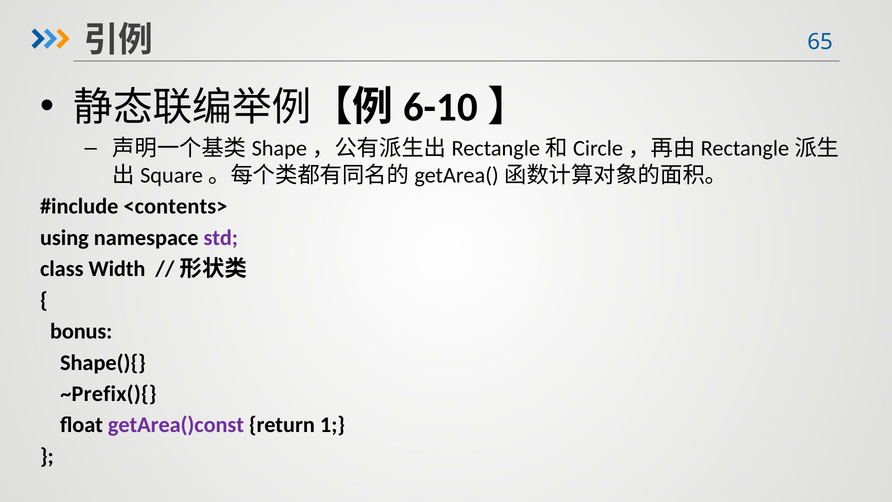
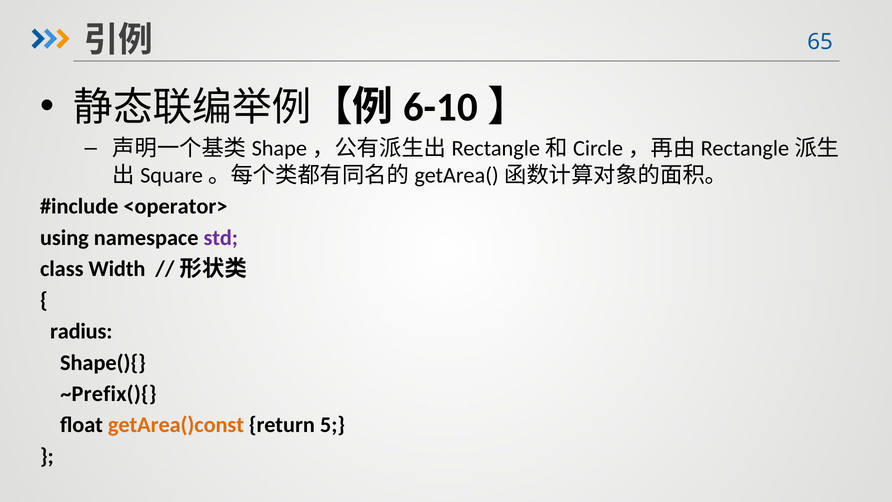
<contents>: <contents> -> <operator>
bonus: bonus -> radius
getArea()const colour: purple -> orange
1: 1 -> 5
